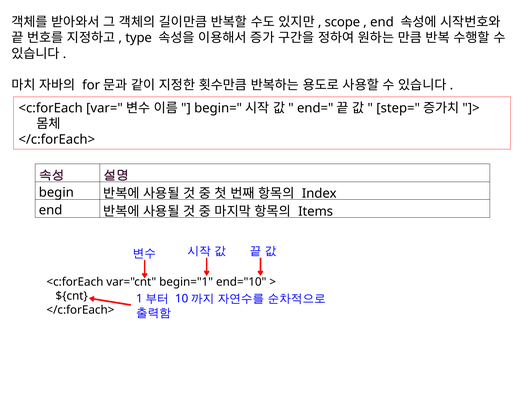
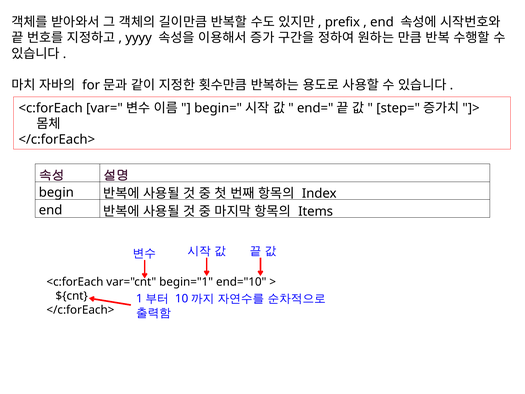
scope: scope -> prefix
type: type -> yyyy
